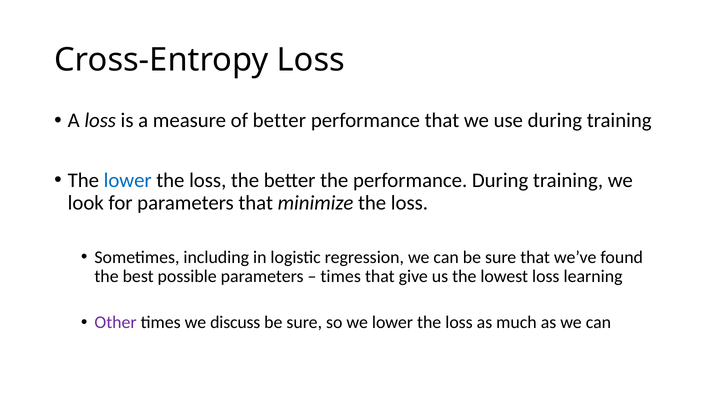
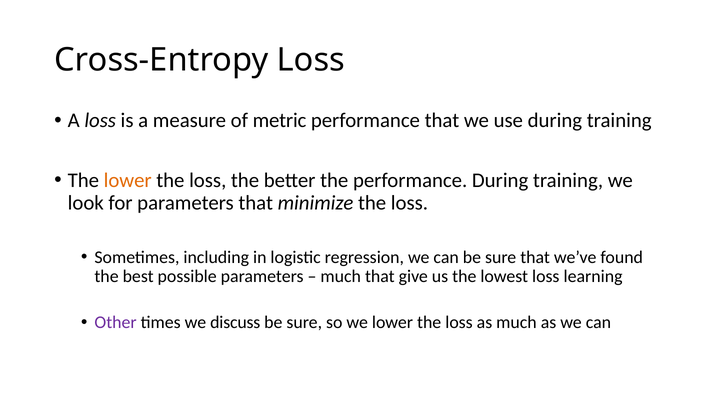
of better: better -> metric
lower at (128, 180) colour: blue -> orange
times at (341, 277): times -> much
